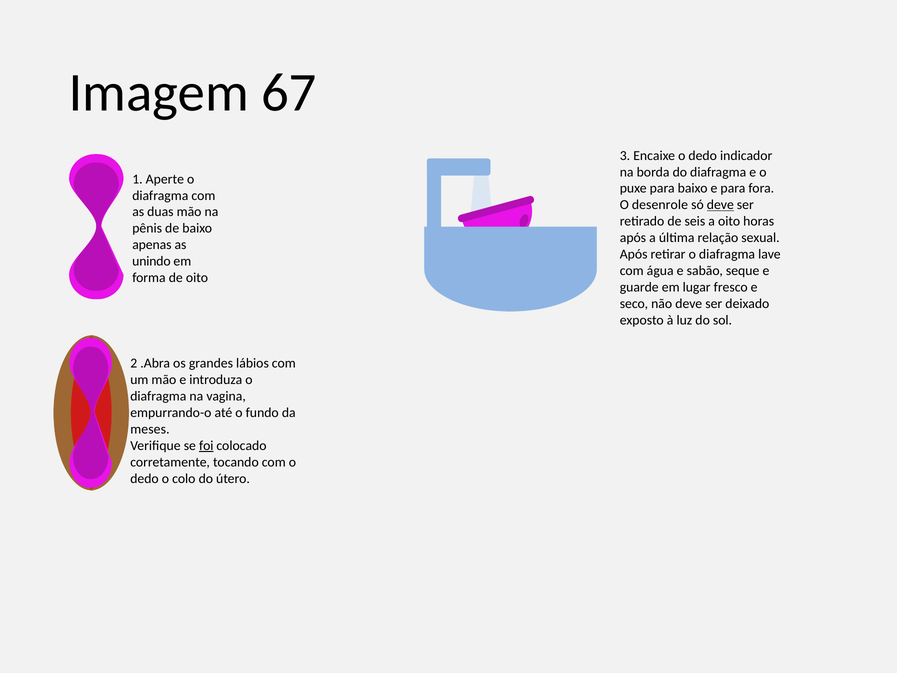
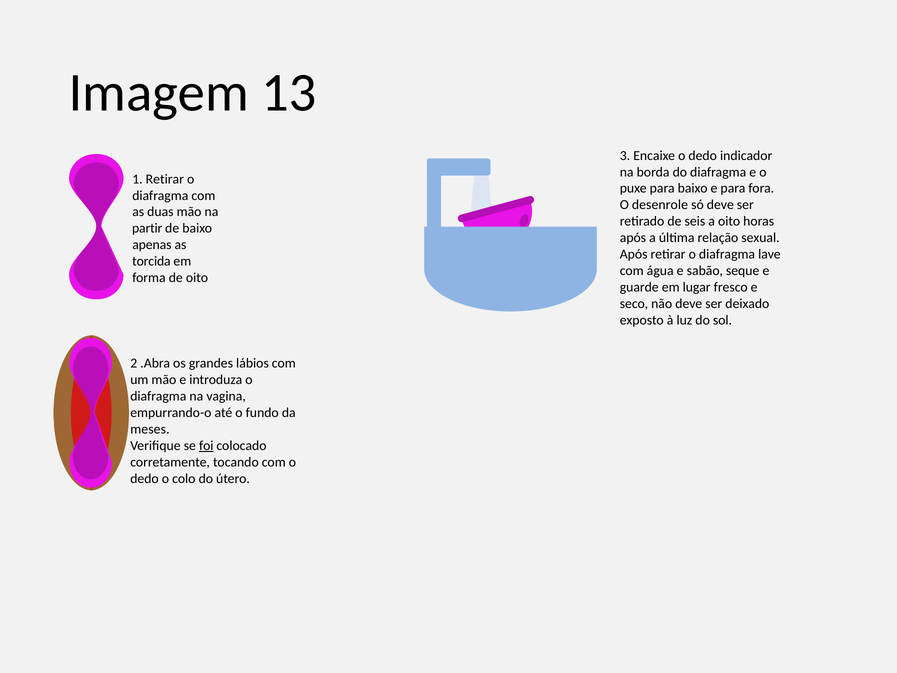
67: 67 -> 13
1 Aperte: Aperte -> Retirar
deve at (720, 205) underline: present -> none
pênis: pênis -> partir
unindo: unindo -> torcida
